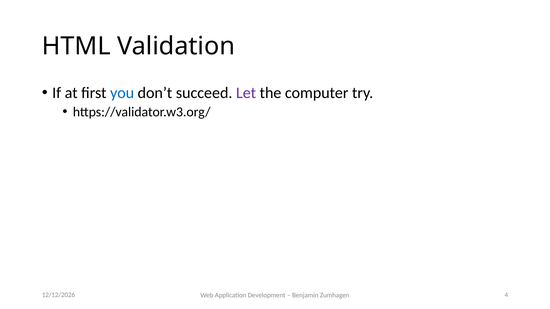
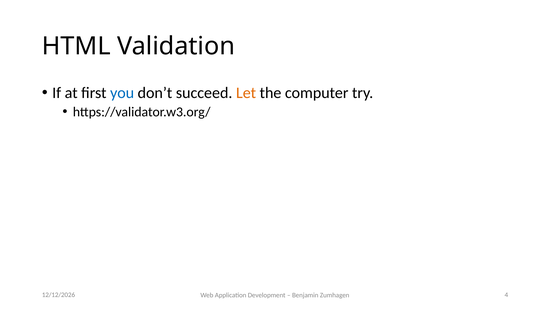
Let colour: purple -> orange
